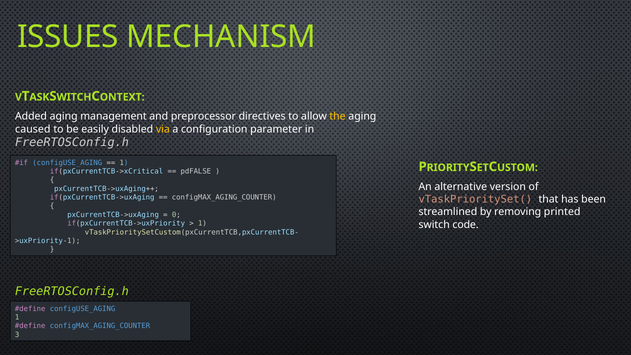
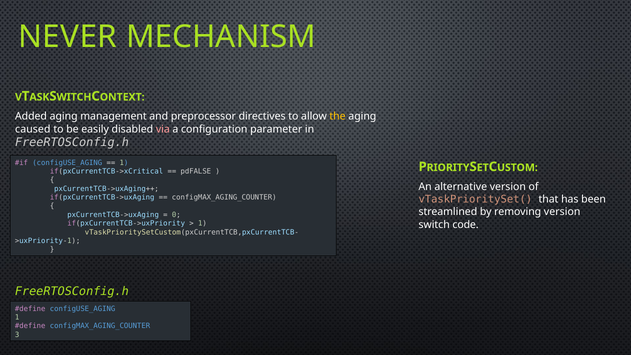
ISSUES: ISSUES -> NEVER
via colour: yellow -> pink
removing printed: printed -> version
